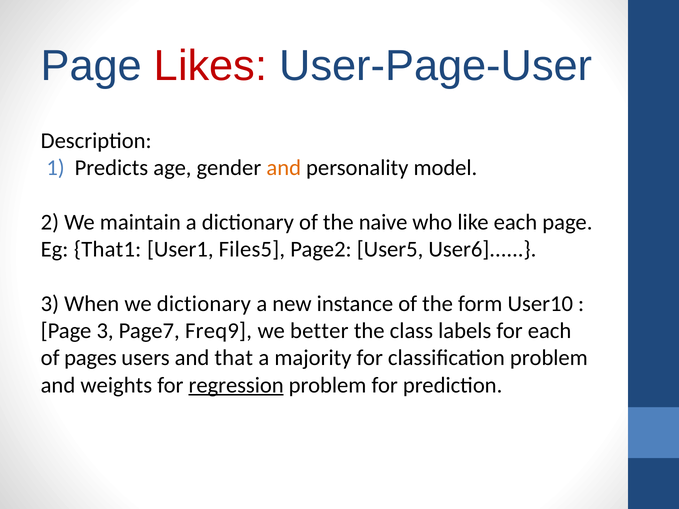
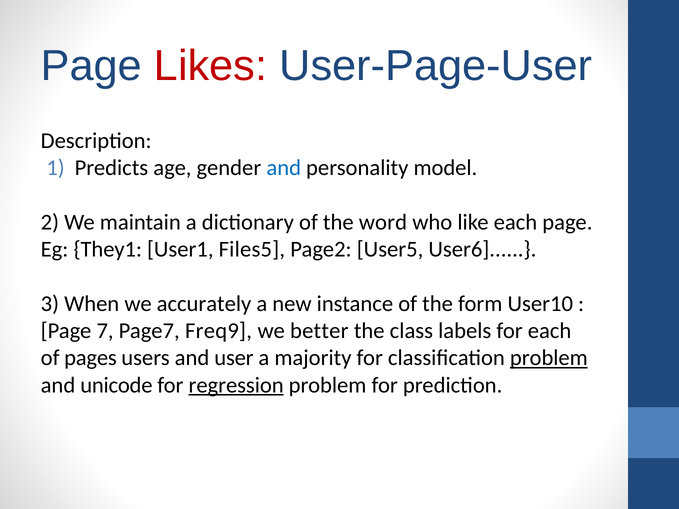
and at (284, 168) colour: orange -> blue
naive: naive -> word
That1: That1 -> They1
we dictionary: dictionary -> accurately
Page 3: 3 -> 7
that: that -> user
problem at (549, 358) underline: none -> present
weights: weights -> unicode
